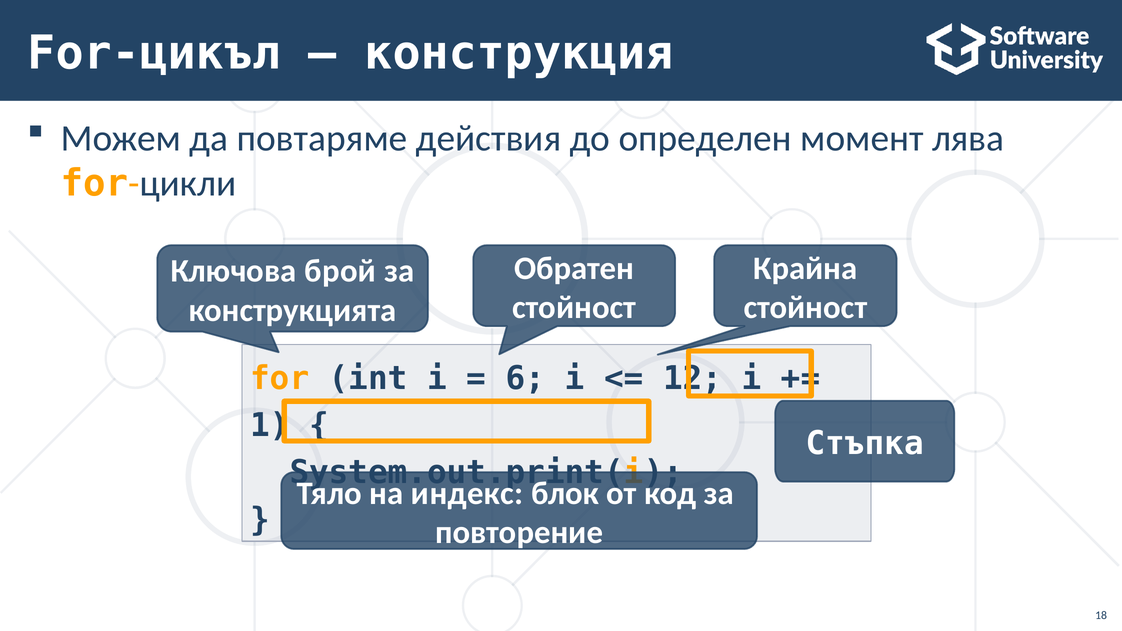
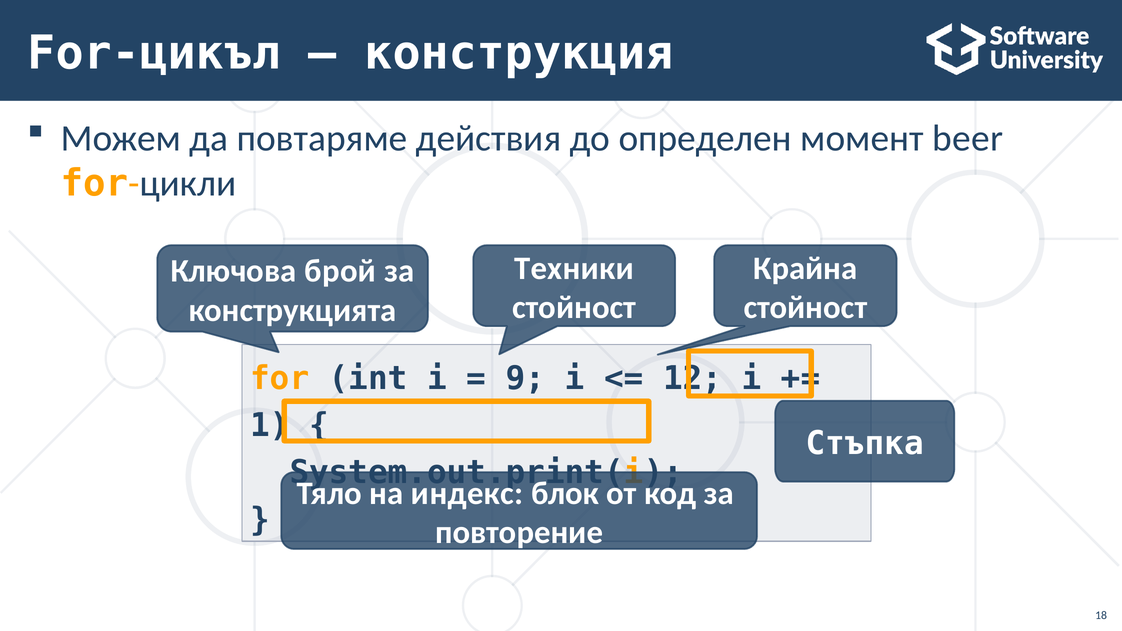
лява: лява -> beer
Обратен: Обратен -> Техники
6: 6 -> 9
